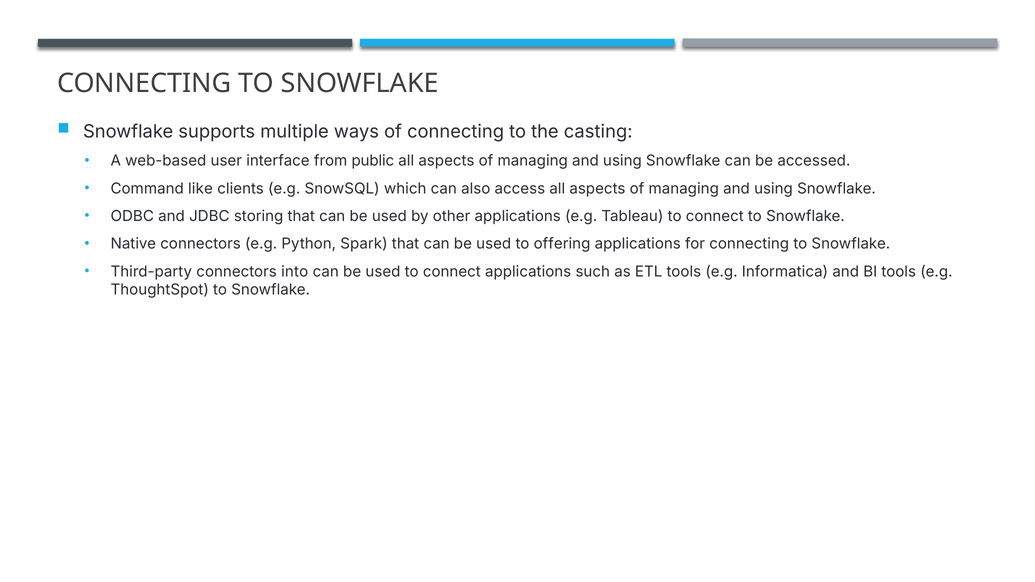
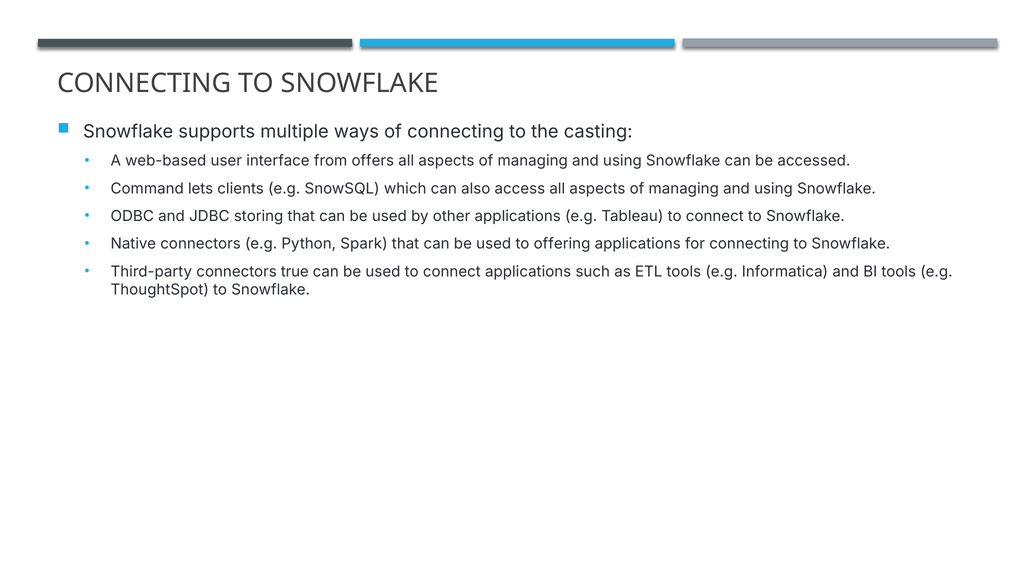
public: public -> offers
like: like -> lets
into: into -> true
